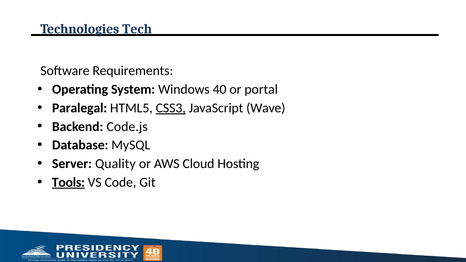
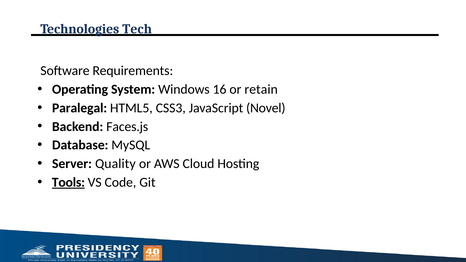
40: 40 -> 16
portal: portal -> retain
CSS3 underline: present -> none
Wave: Wave -> Novel
Code.js: Code.js -> Faces.js
